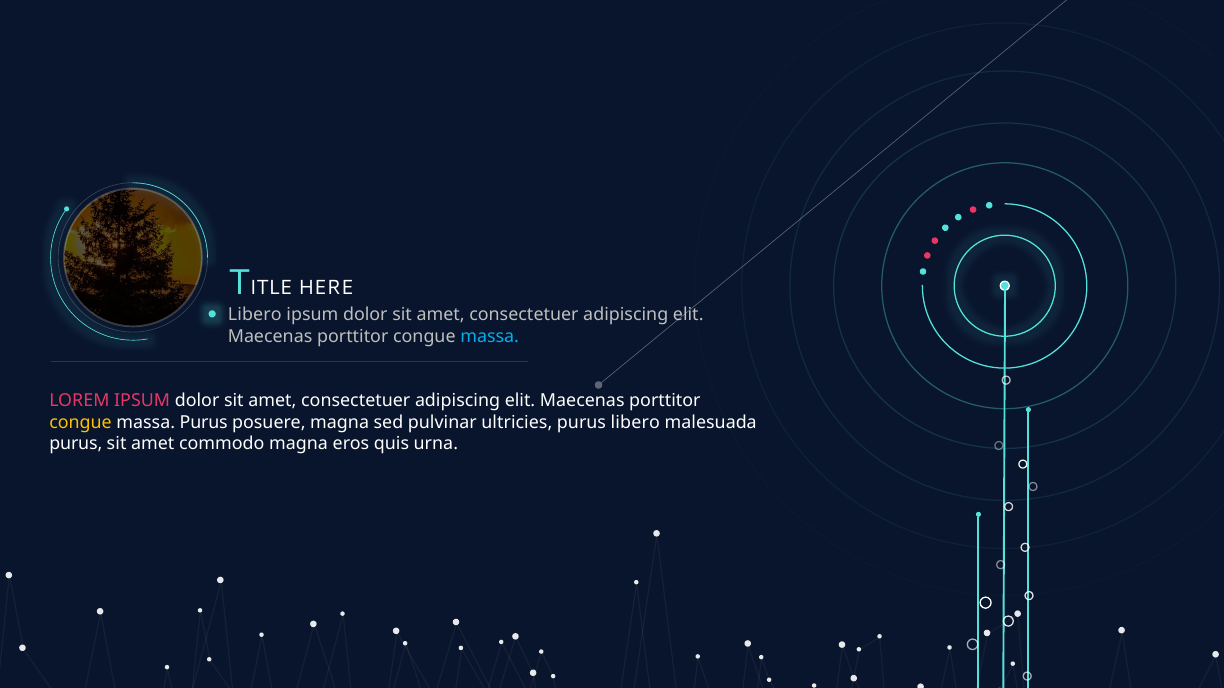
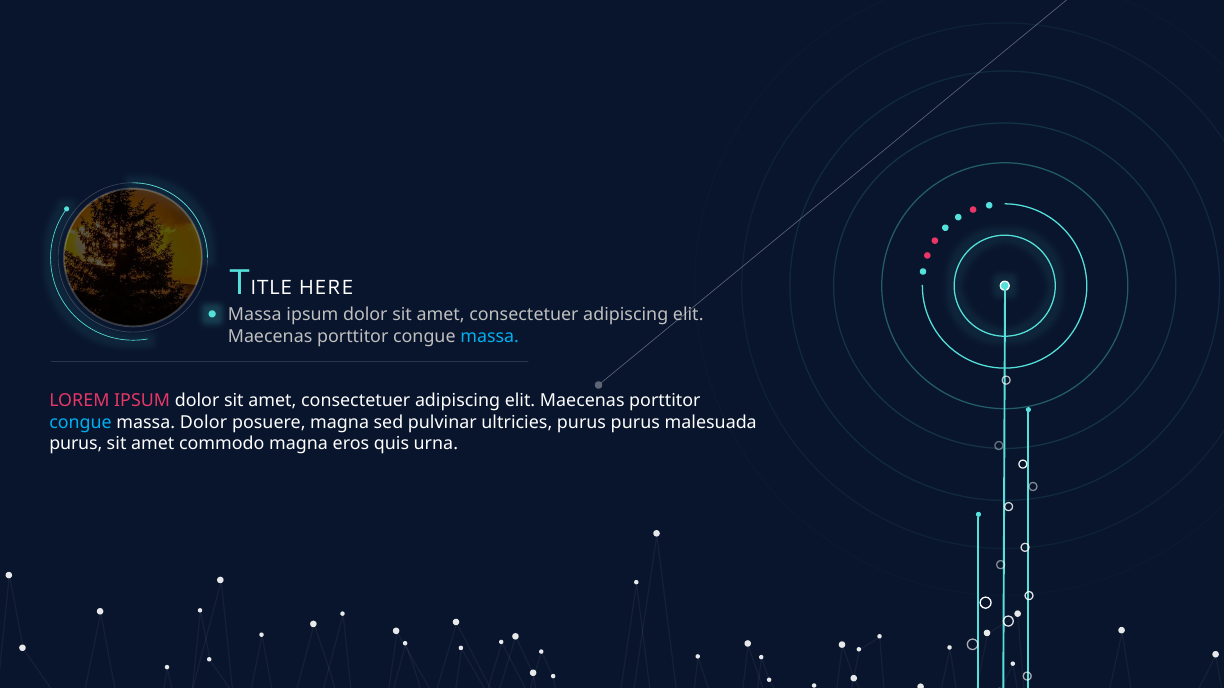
Libero at (255, 315): Libero -> Massa
congue at (81, 423) colour: yellow -> light blue
massa Purus: Purus -> Dolor
purus libero: libero -> purus
